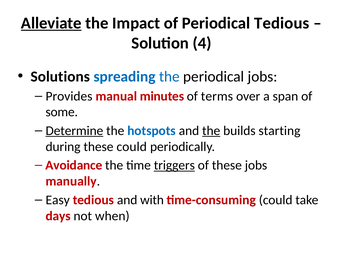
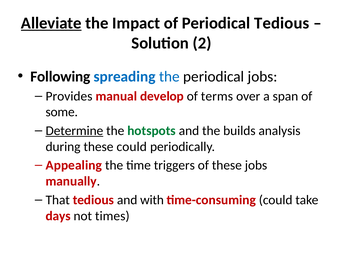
4: 4 -> 2
Solutions: Solutions -> Following
minutes: minutes -> develop
hotspots colour: blue -> green
the at (211, 131) underline: present -> none
starting: starting -> analysis
Avoidance: Avoidance -> Appealing
triggers underline: present -> none
Easy: Easy -> That
when: when -> times
